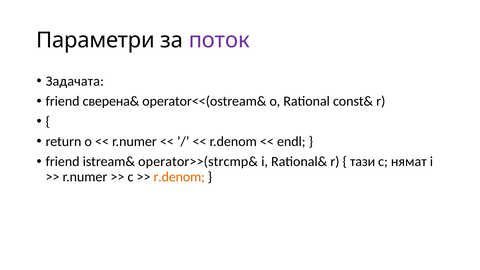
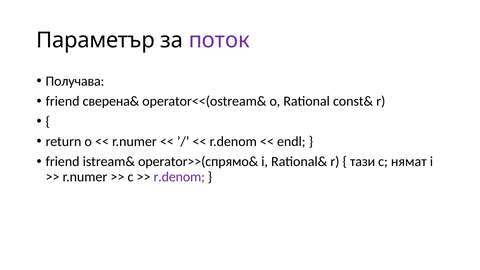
Параметри: Параметри -> Параметър
Задачата: Задачата -> Получава
operator>>(strcmp&: operator>>(strcmp& -> operator>>(спрямо&
r.denom at (179, 177) colour: orange -> purple
